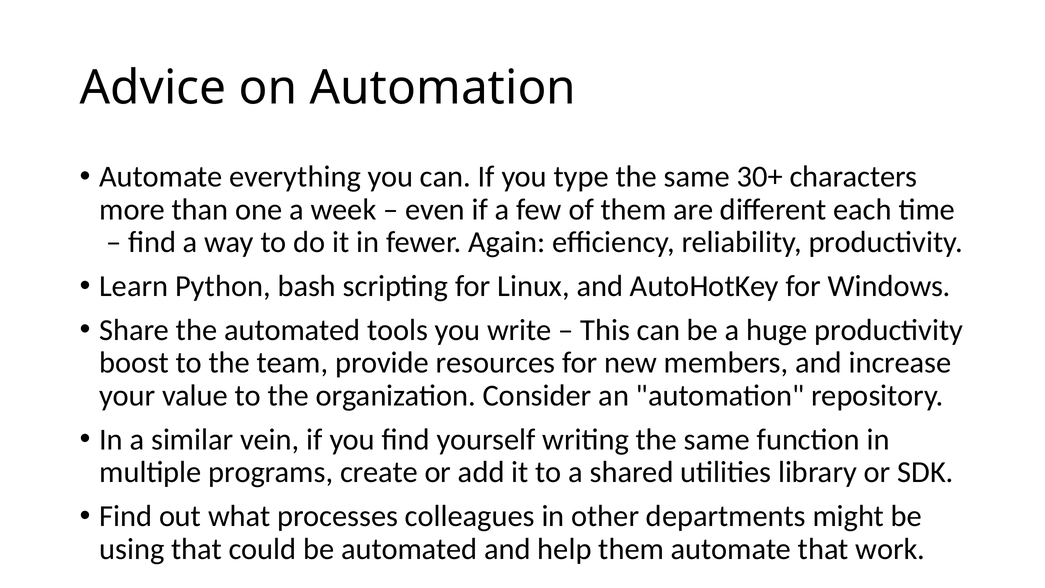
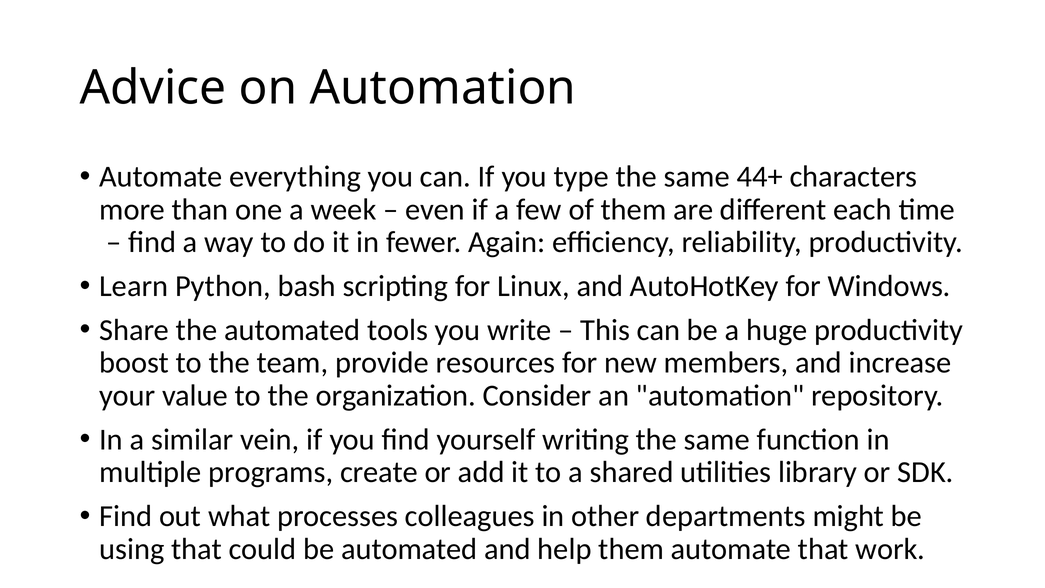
30+: 30+ -> 44+
